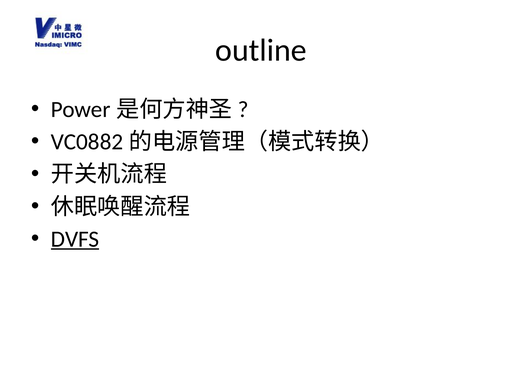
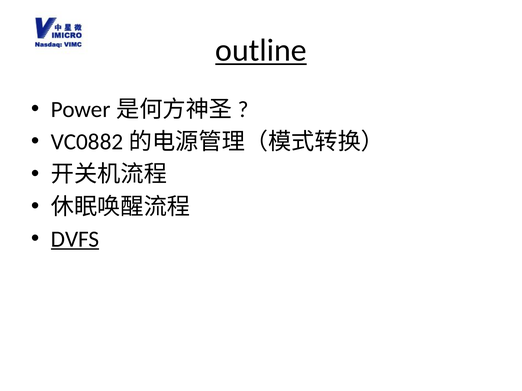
outline underline: none -> present
